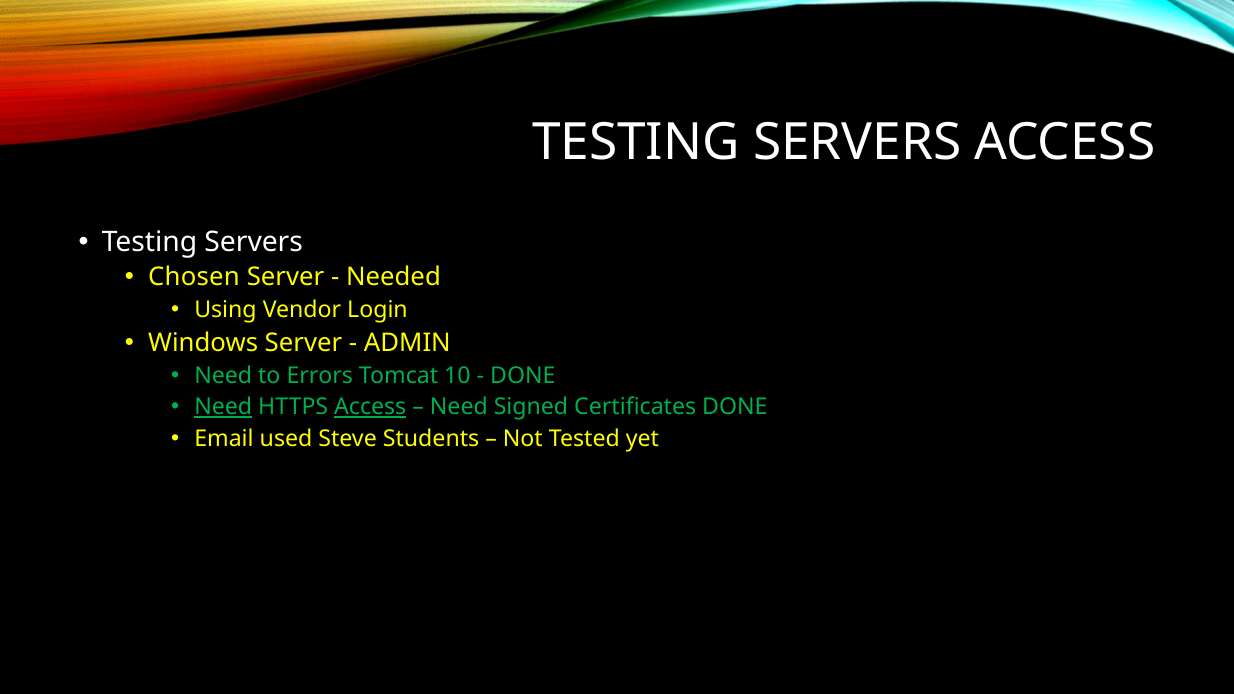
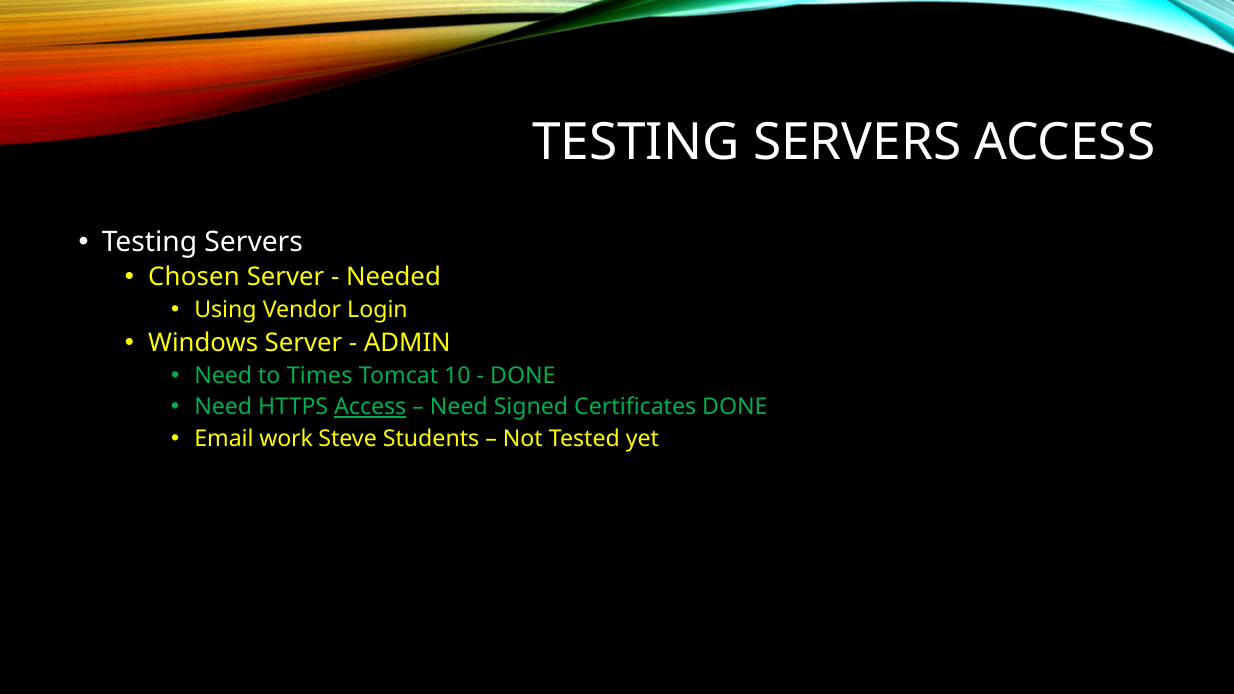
Errors: Errors -> Times
Need at (223, 407) underline: present -> none
used: used -> work
